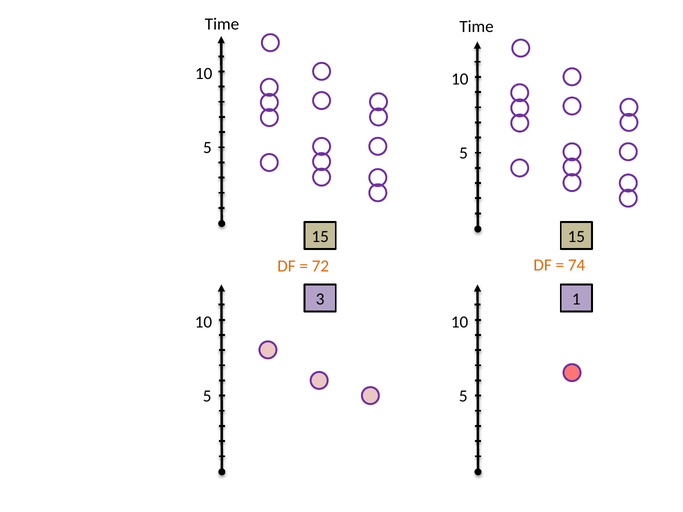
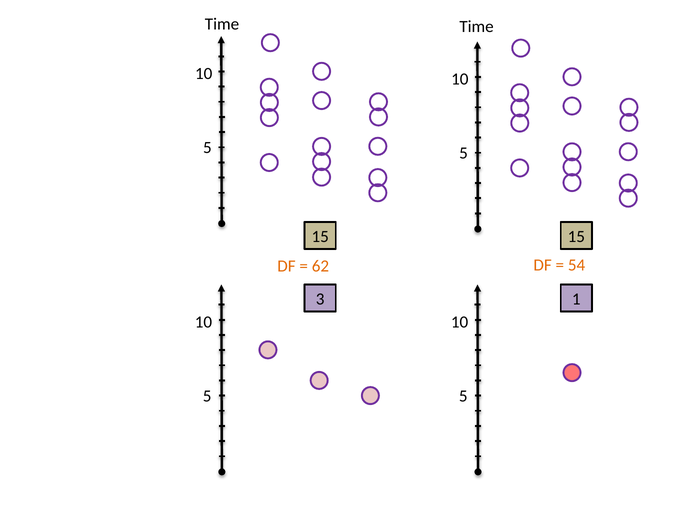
74: 74 -> 54
72: 72 -> 62
